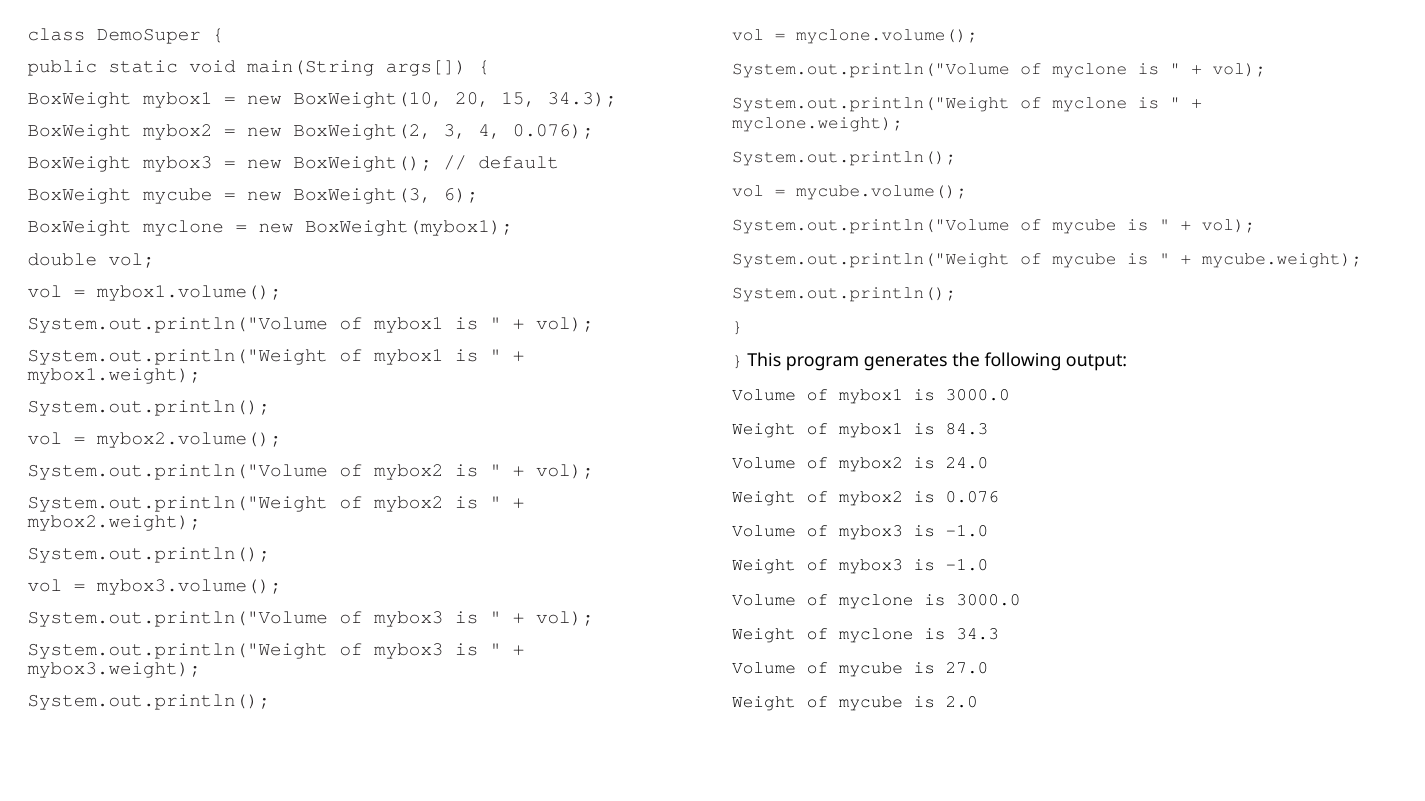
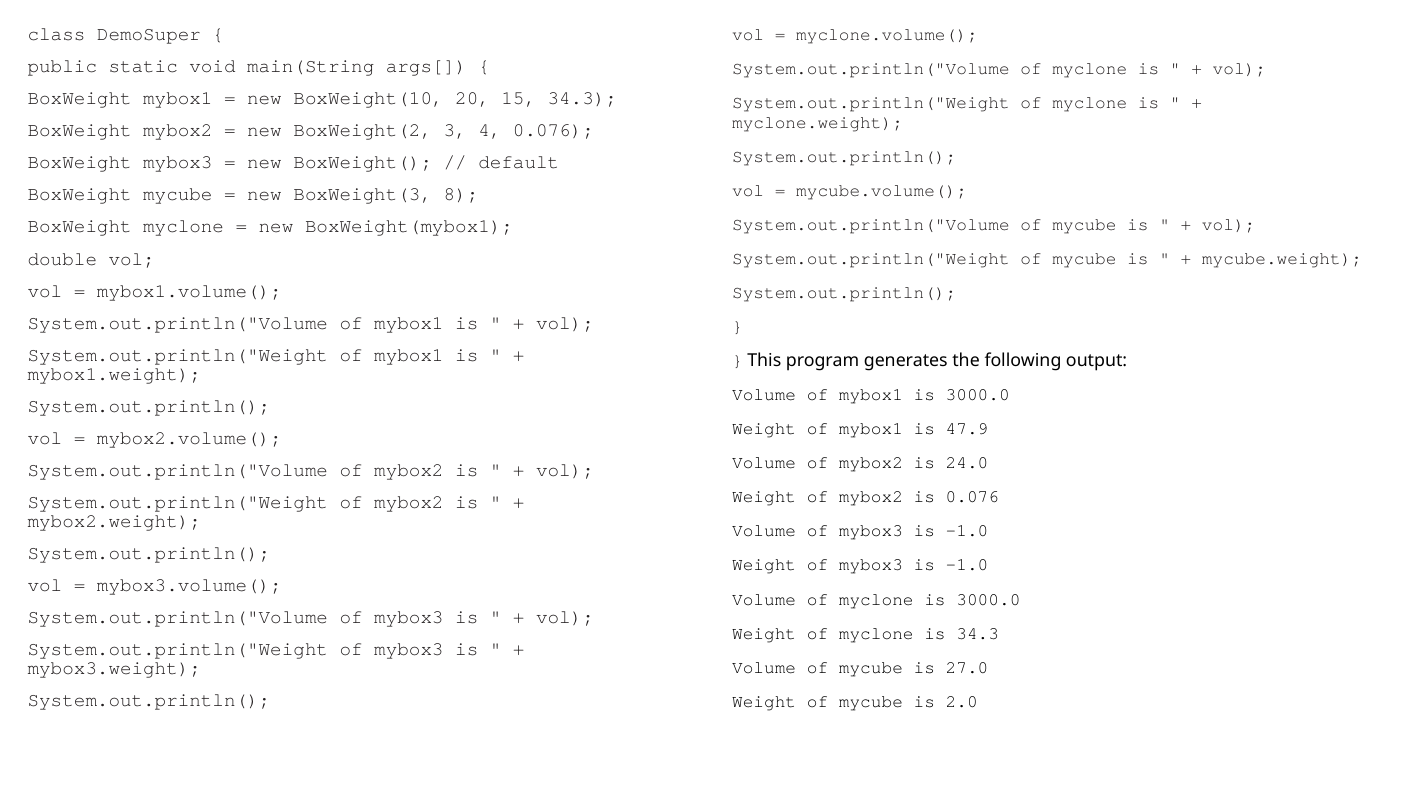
6: 6 -> 8
84.3: 84.3 -> 47.9
